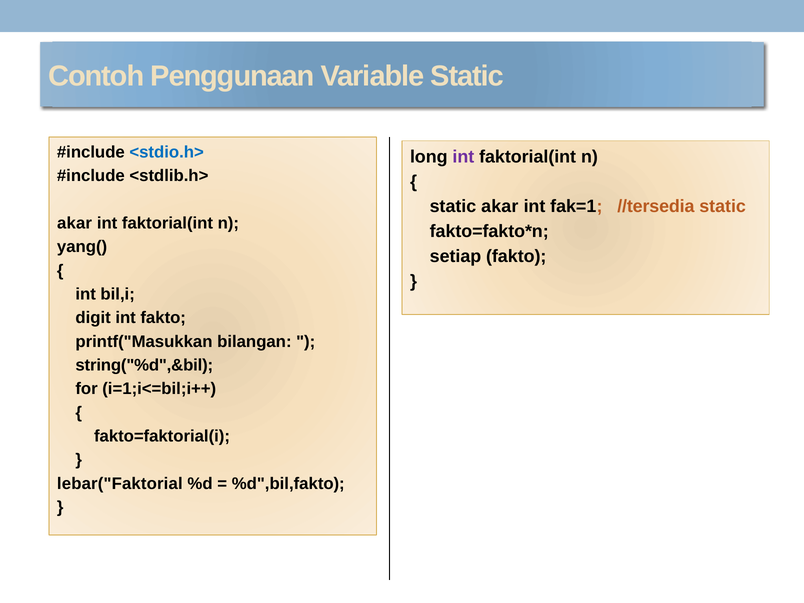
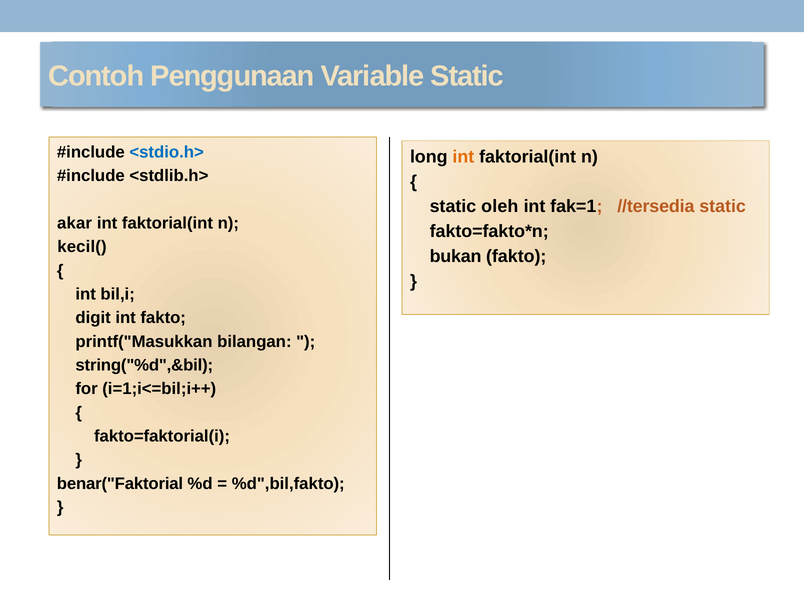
int at (463, 157) colour: purple -> orange
static akar: akar -> oleh
yang(: yang( -> kecil(
setiap: setiap -> bukan
lebar("Faktorial: lebar("Faktorial -> benar("Faktorial
